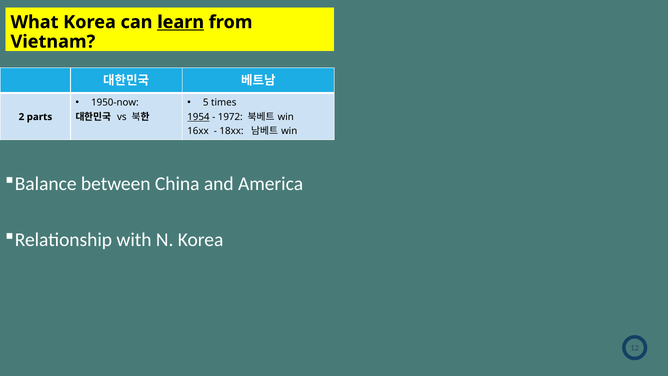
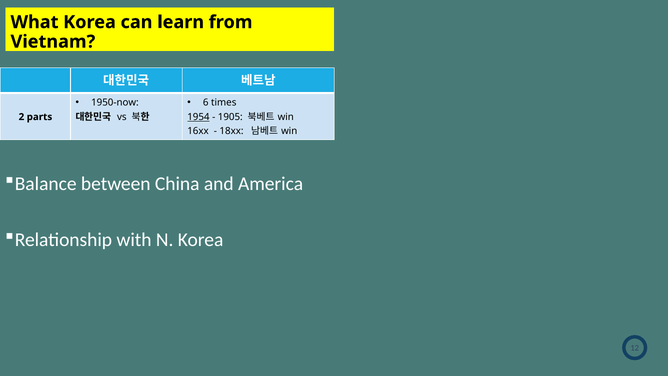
learn underline: present -> none
5: 5 -> 6
1972: 1972 -> 1905
